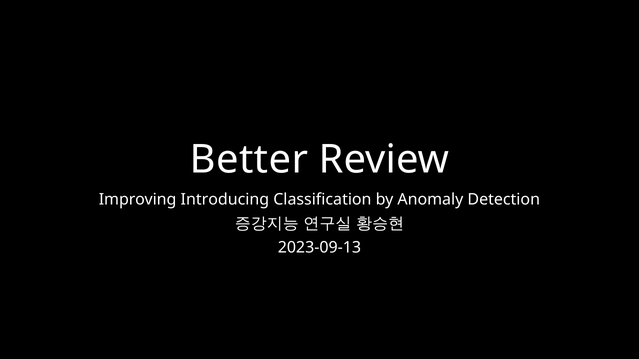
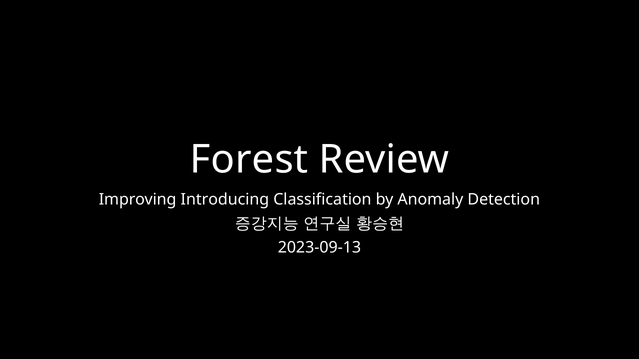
Better: Better -> Forest
